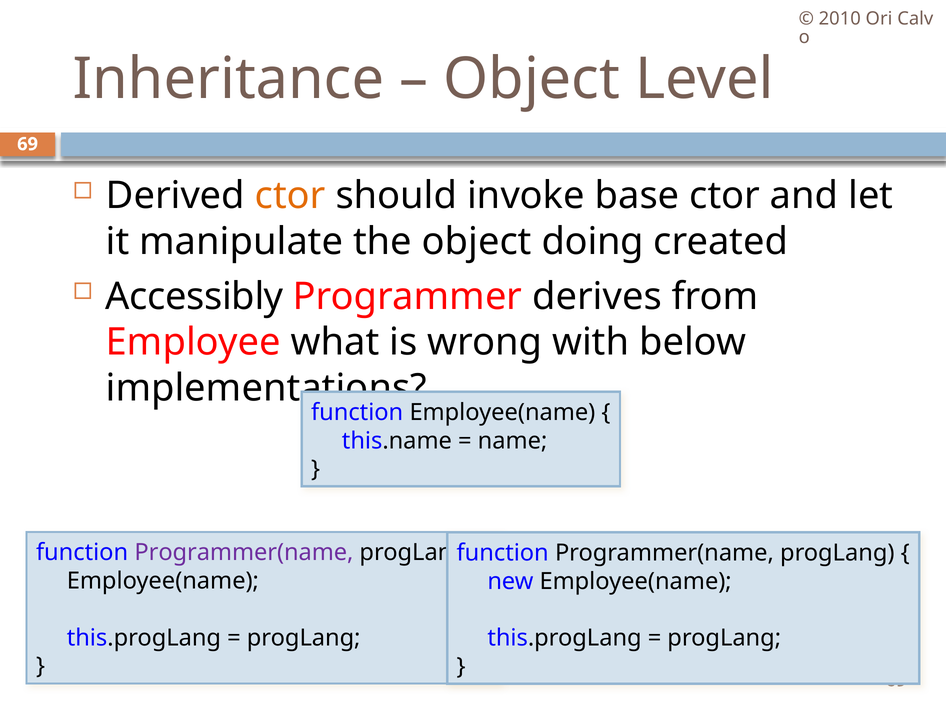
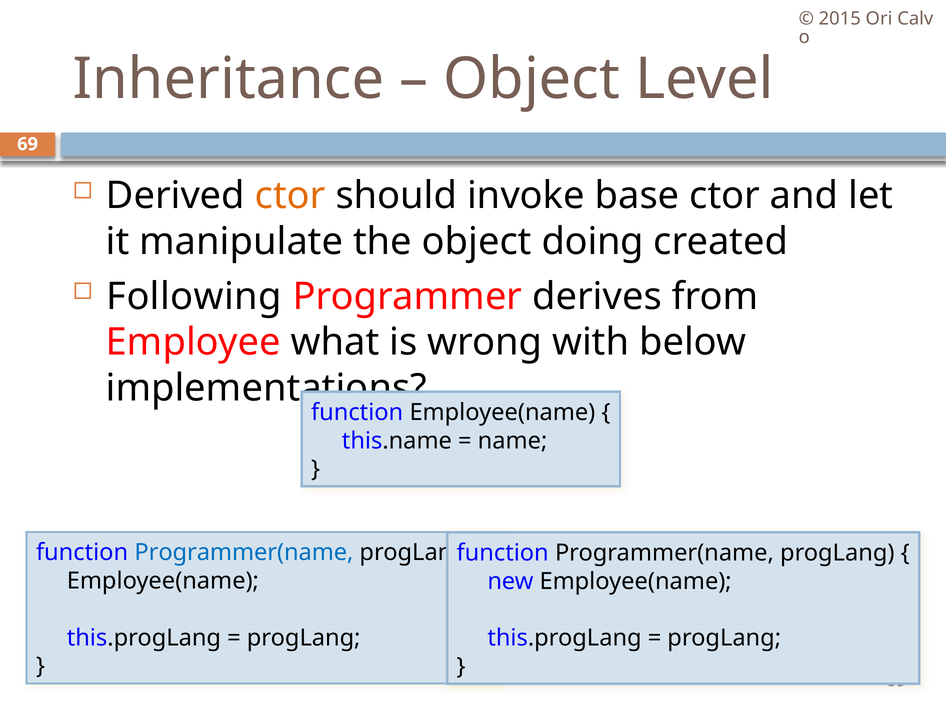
2010: 2010 -> 2015
Accessibly: Accessibly -> Following
Programmer(name at (244, 552) colour: purple -> blue
